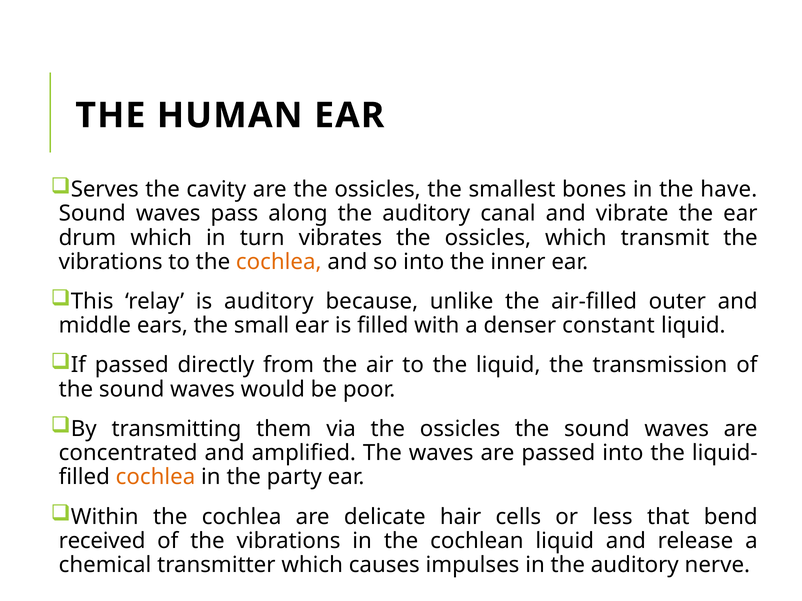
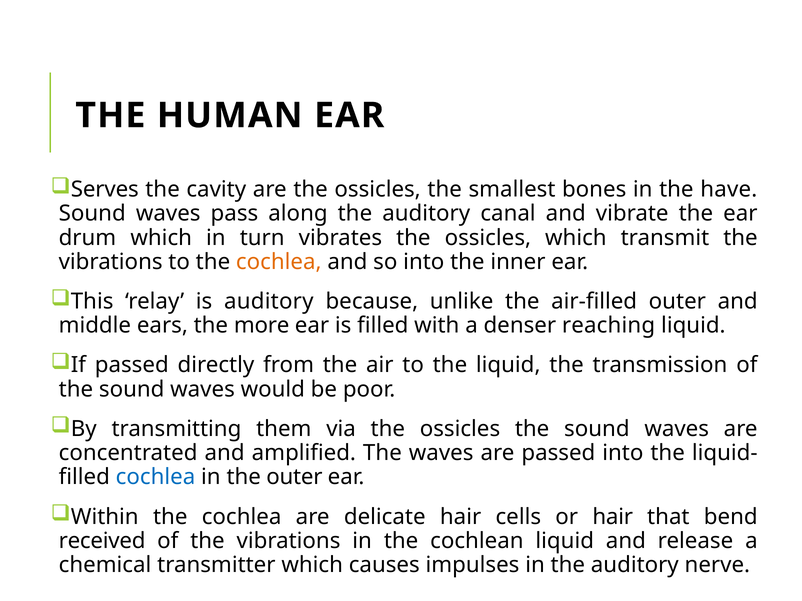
small: small -> more
constant: constant -> reaching
cochlea at (155, 477) colour: orange -> blue
the party: party -> outer
or less: less -> hair
